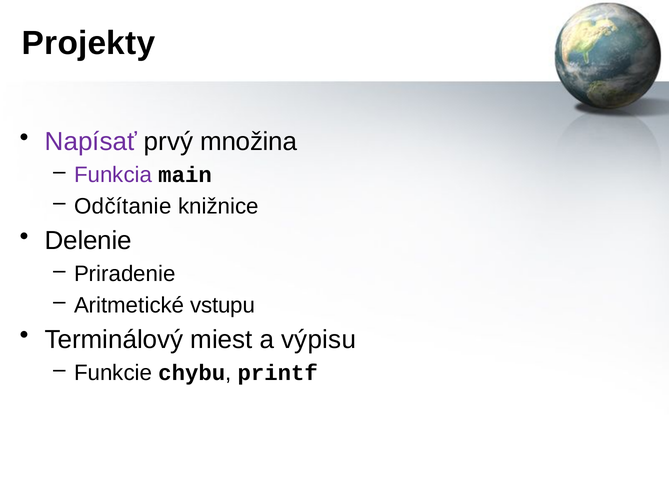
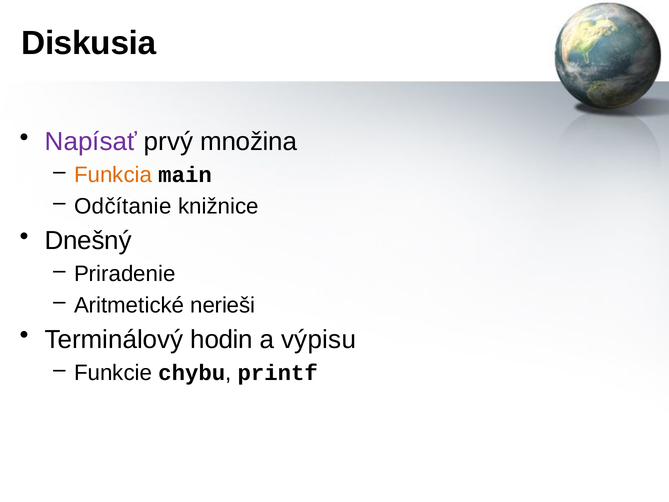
Projekty: Projekty -> Diskusia
Funkcia colour: purple -> orange
Delenie: Delenie -> Dnešný
vstupu: vstupu -> nerieši
miest: miest -> hodin
